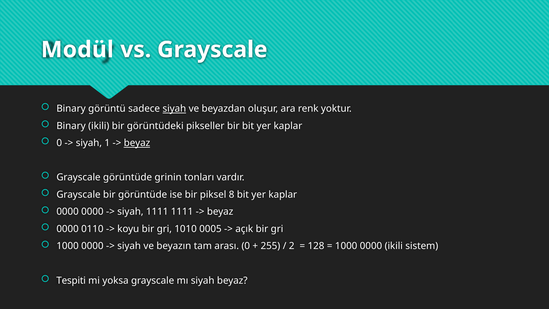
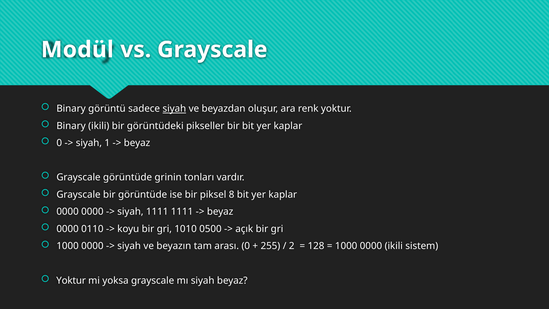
beyaz at (137, 143) underline: present -> none
0005: 0005 -> 0500
Tespiti at (71, 280): Tespiti -> Yoktur
